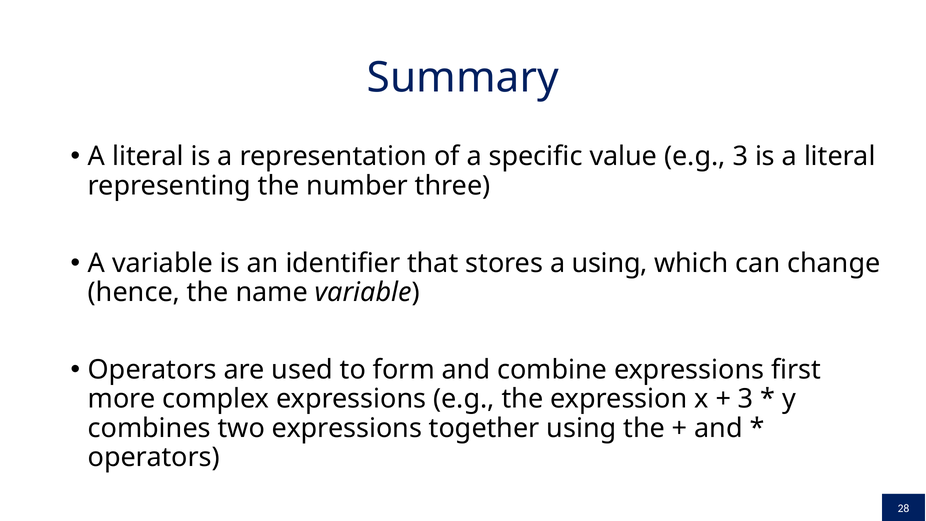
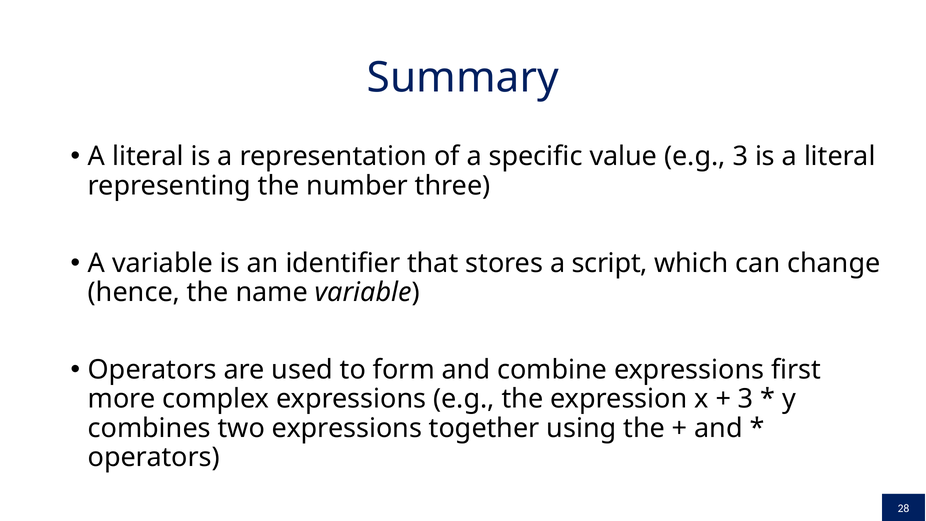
a using: using -> script
